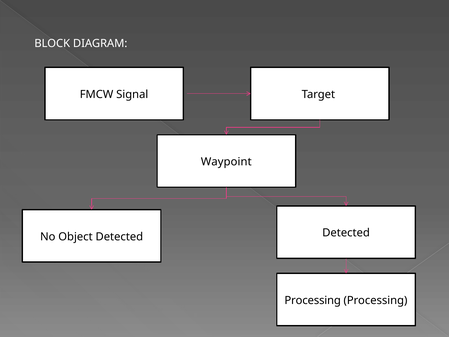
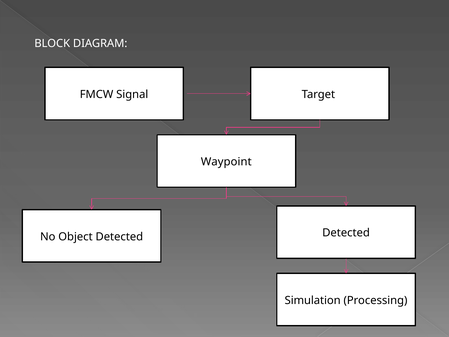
Processing at (313, 300): Processing -> Simulation
